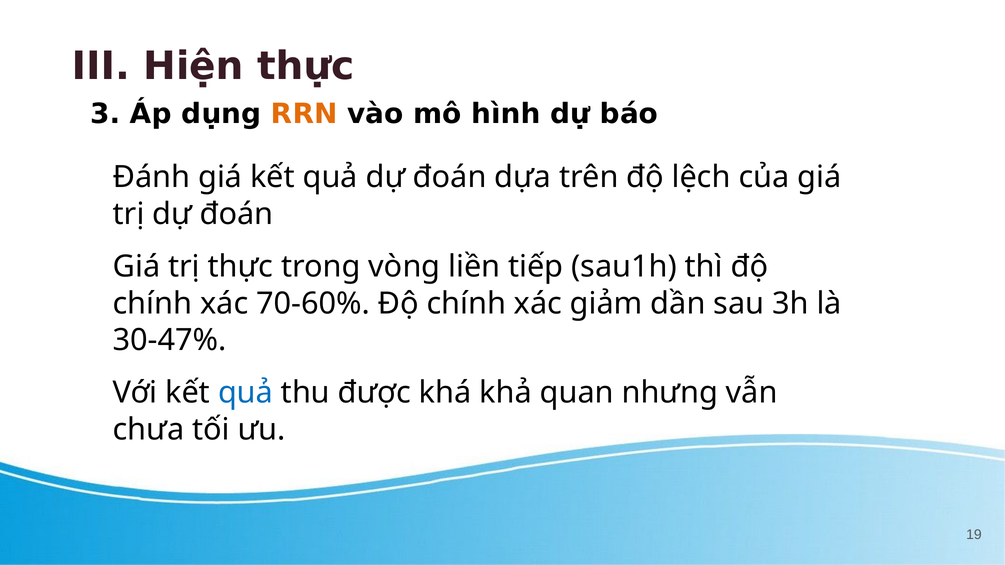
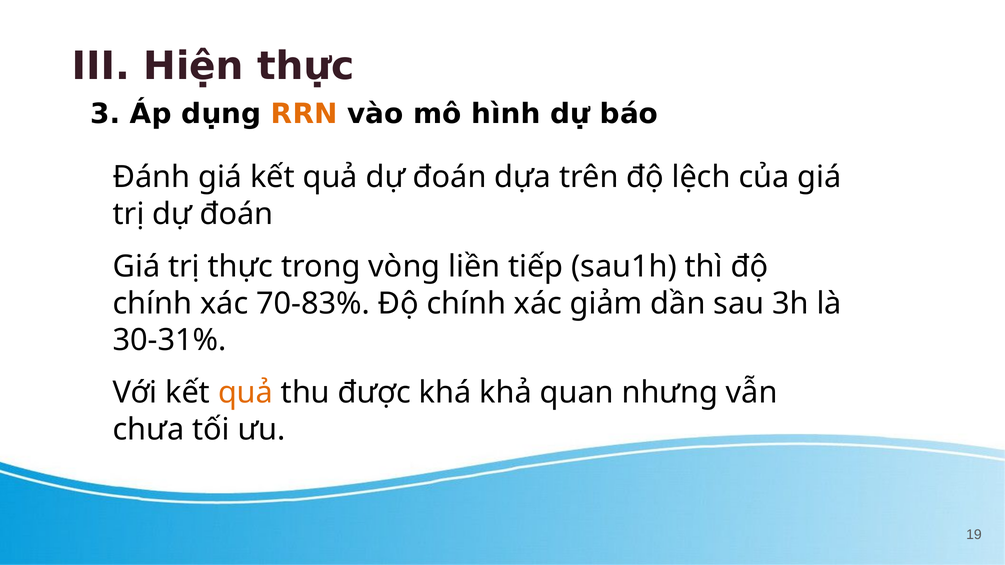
70-60%: 70-60% -> 70-83%
30-47%: 30-47% -> 30-31%
quả at (245, 393) colour: blue -> orange
